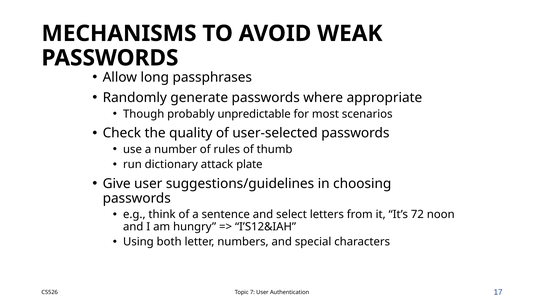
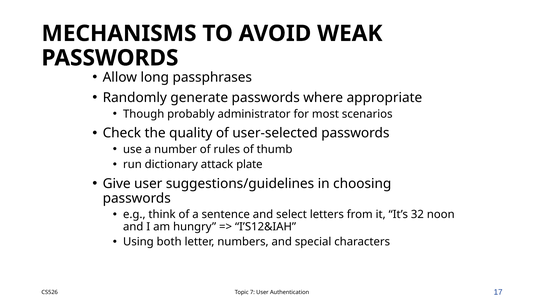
unpredictable: unpredictable -> administrator
72: 72 -> 32
